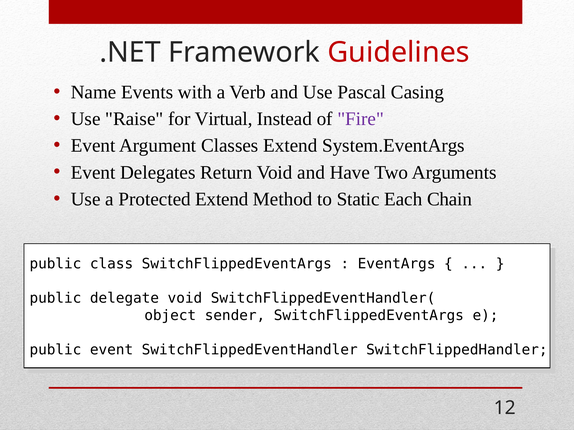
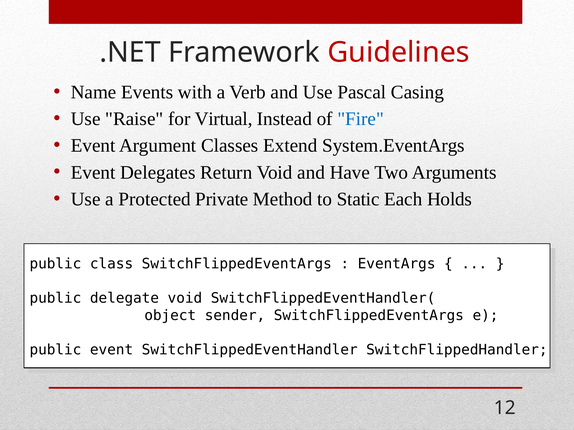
Fire colour: purple -> blue
Protected Extend: Extend -> Private
Chain: Chain -> Holds
